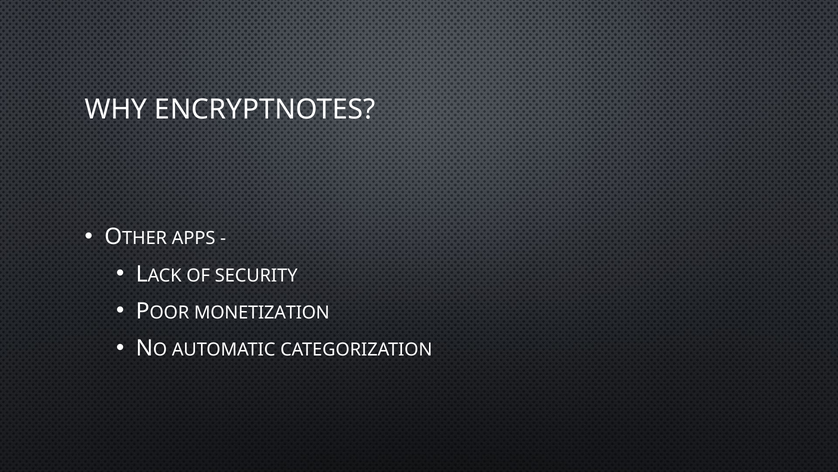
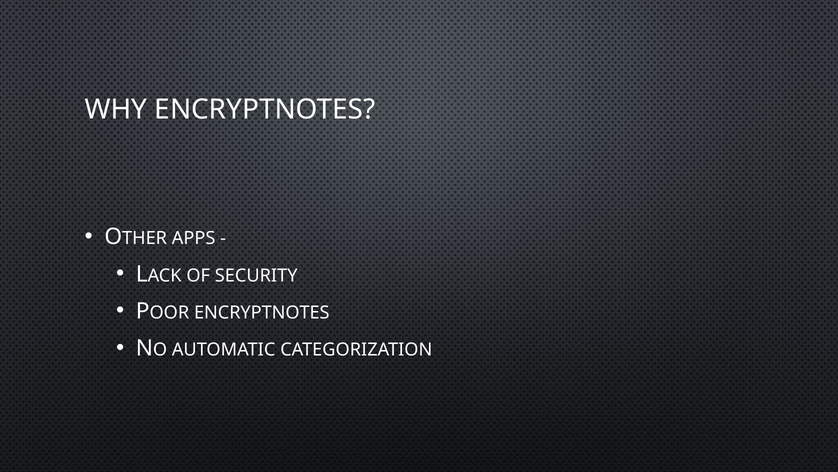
MONETIZATION at (262, 312): MONETIZATION -> ENCRYPTNOTES
